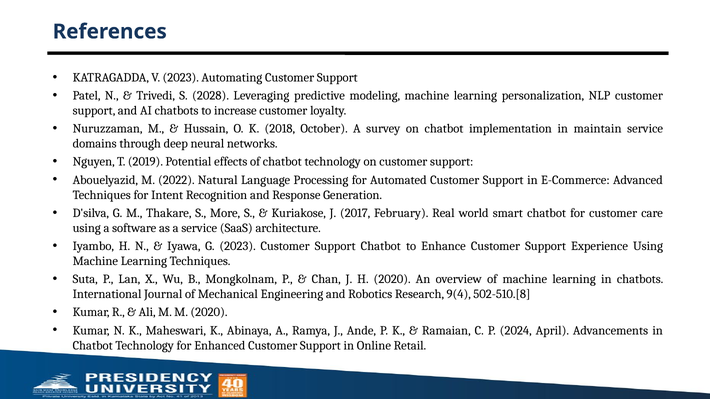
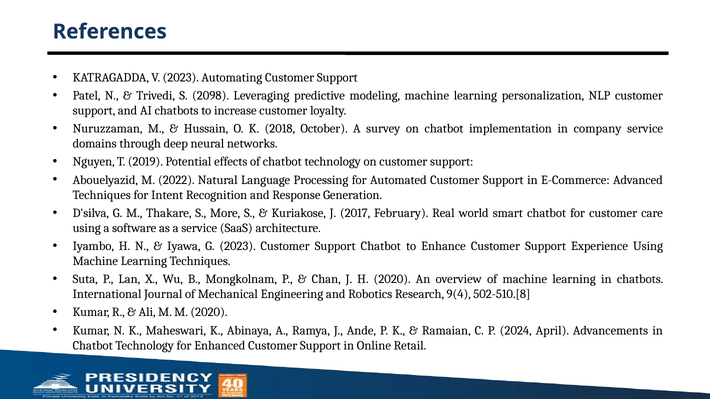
2028: 2028 -> 2098
maintain: maintain -> company
